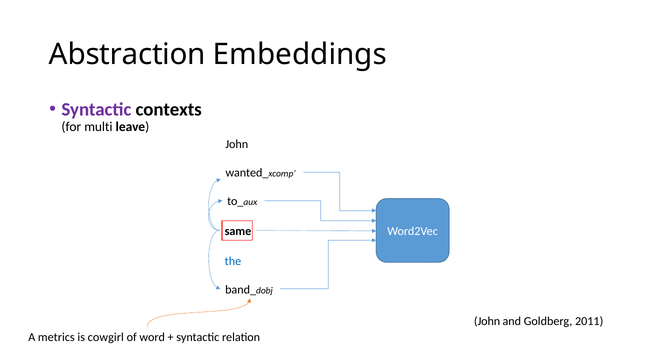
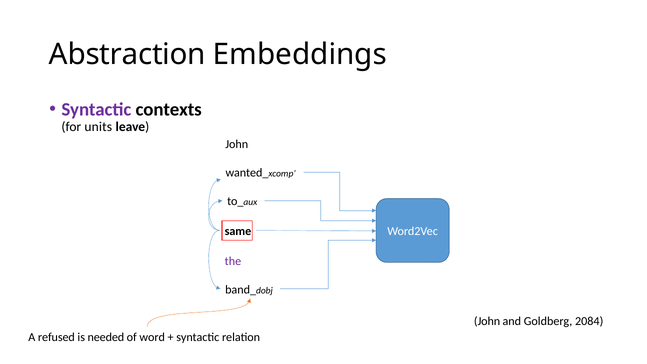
multi: multi -> units
the colour: blue -> purple
2011: 2011 -> 2084
metrics: metrics -> refused
cowgirl: cowgirl -> needed
